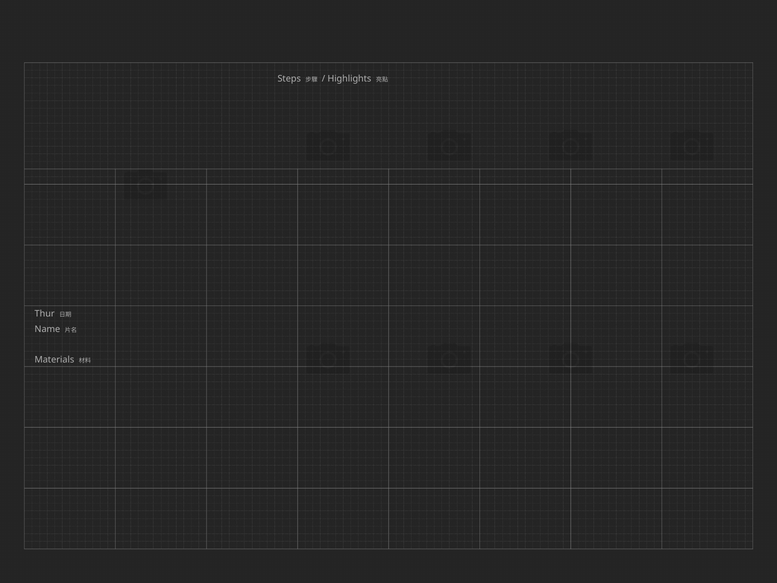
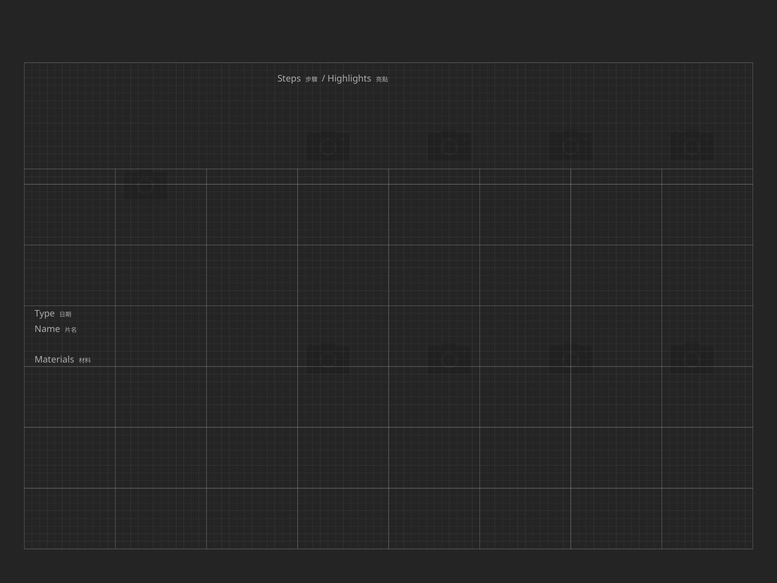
Thur: Thur -> Type
